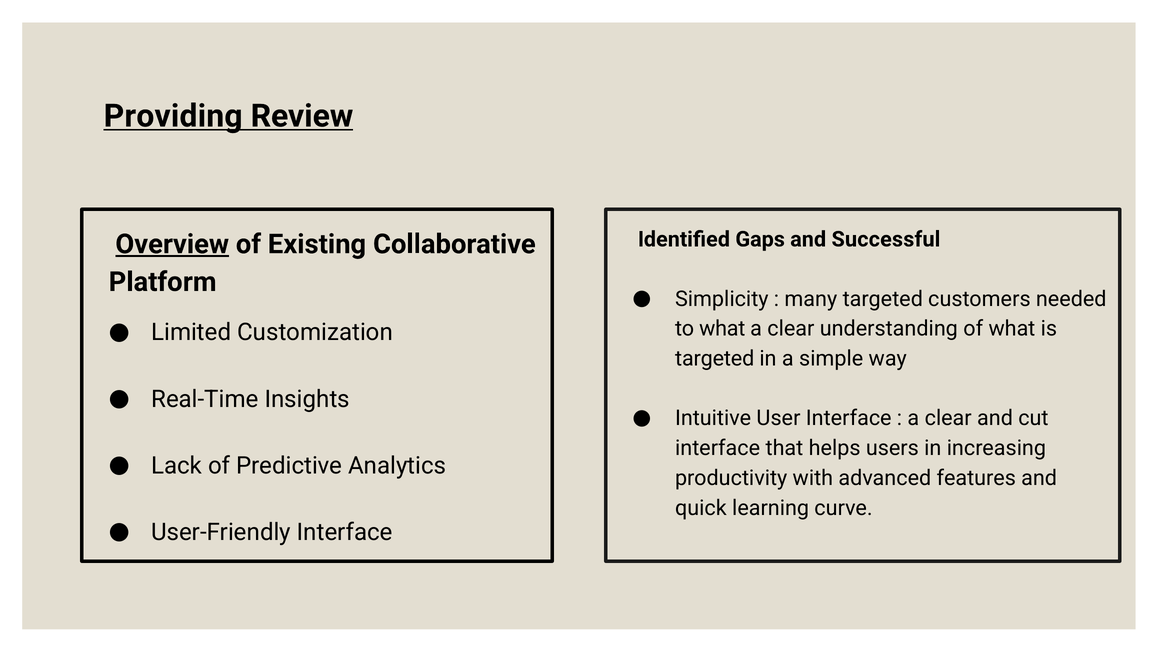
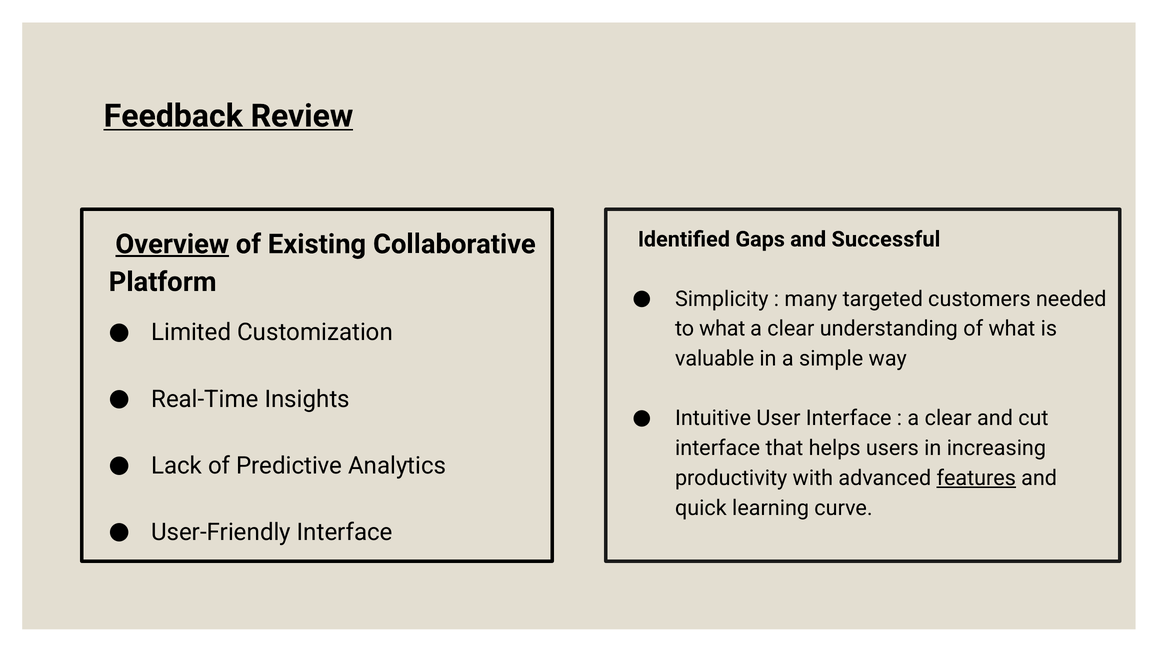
Providing: Providing -> Feedback
targeted at (715, 358): targeted -> valuable
features underline: none -> present
